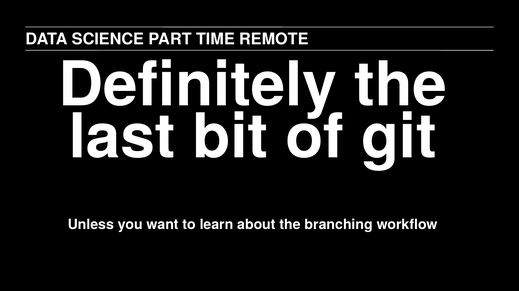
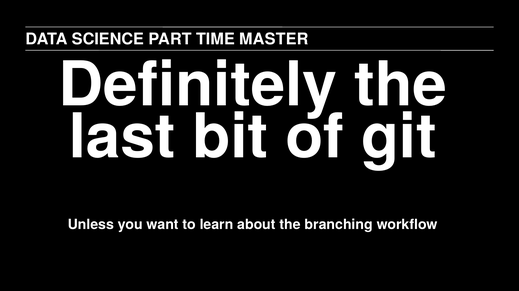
REMOTE: REMOTE -> MASTER
